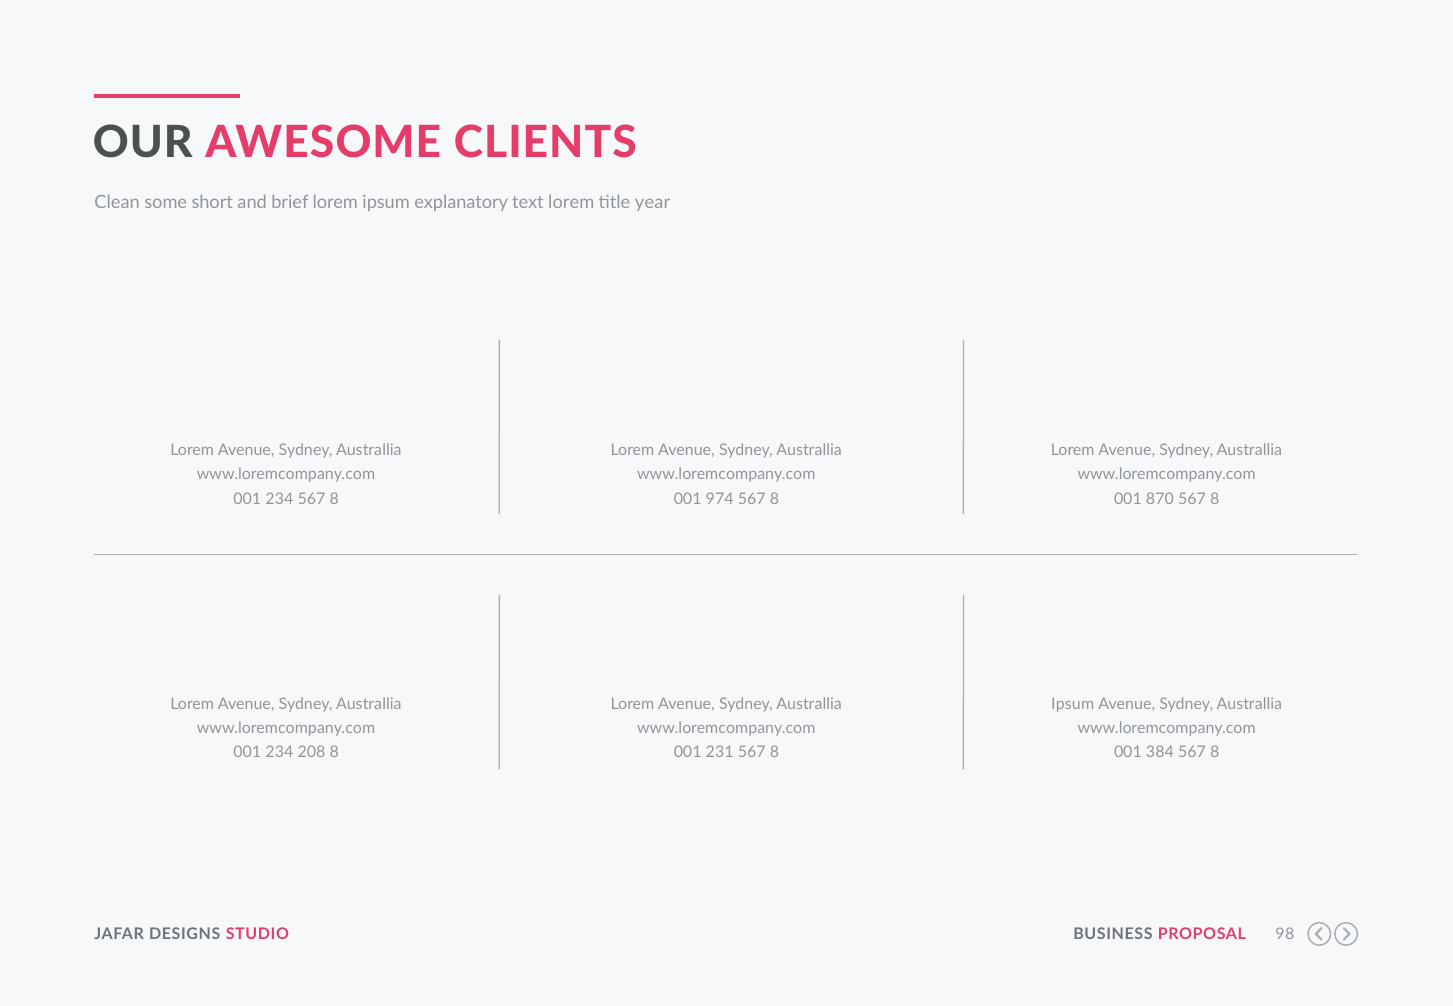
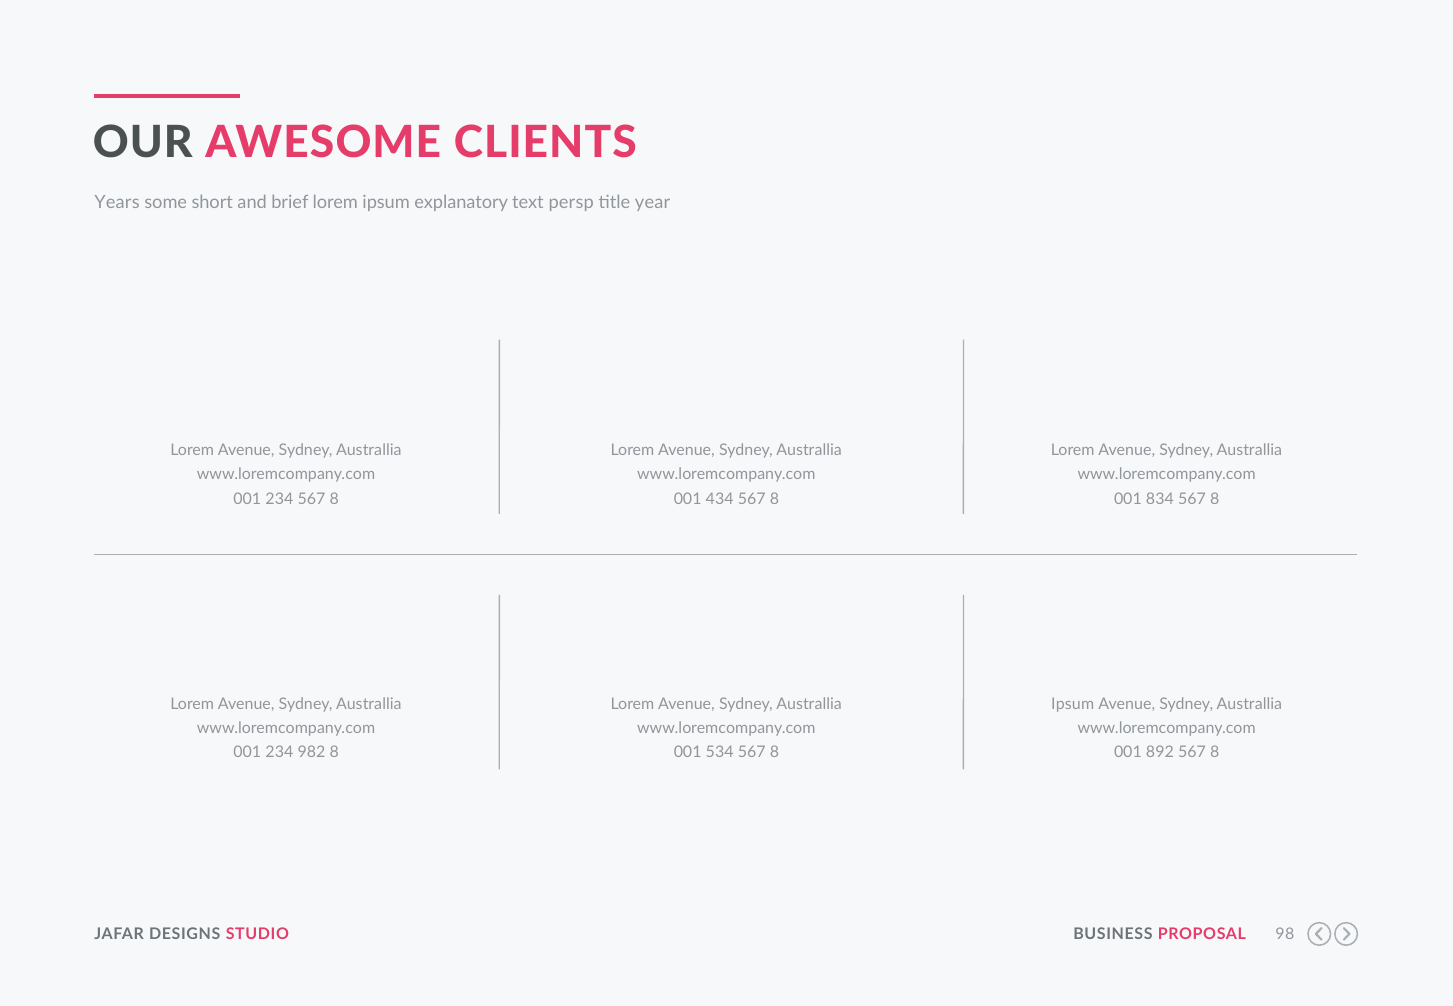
Clean: Clean -> Years
text lorem: lorem -> persp
974: 974 -> 434
870: 870 -> 834
208: 208 -> 982
231: 231 -> 534
384: 384 -> 892
